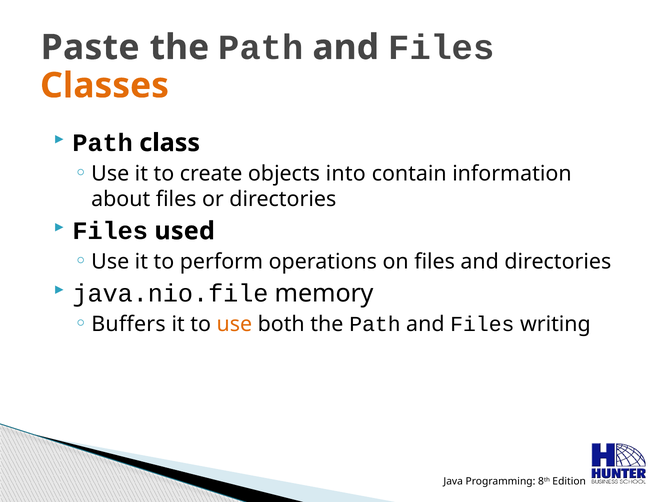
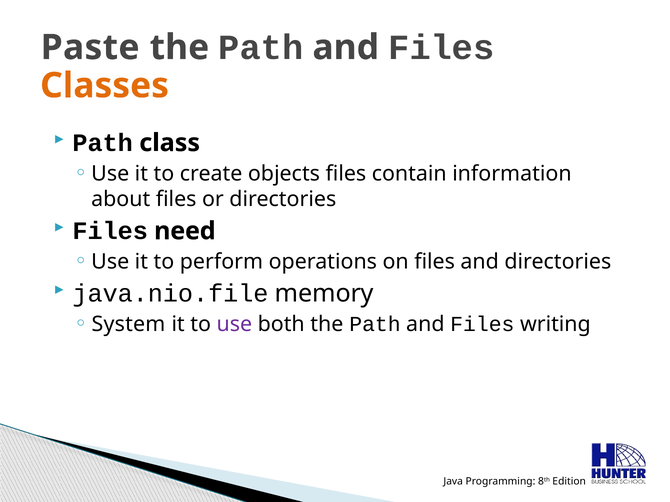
objects into: into -> files
used: used -> need
Buffers: Buffers -> System
use at (234, 324) colour: orange -> purple
